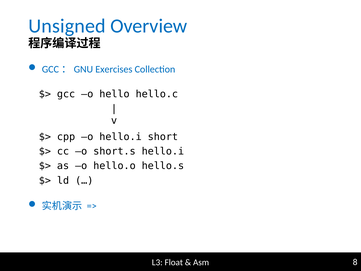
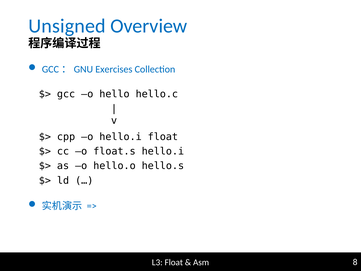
hello.i short: short -> float
short.s: short.s -> float.s
